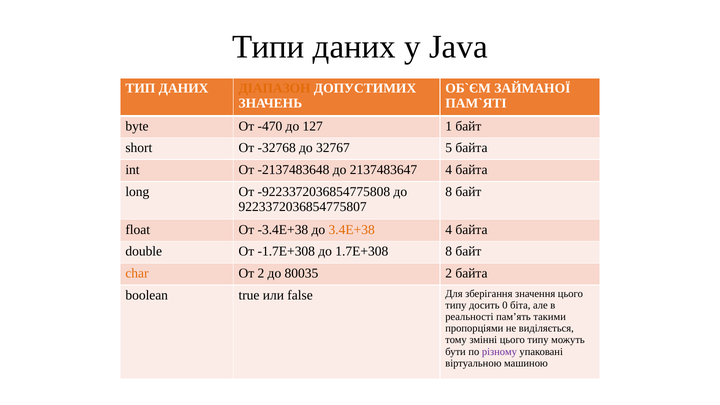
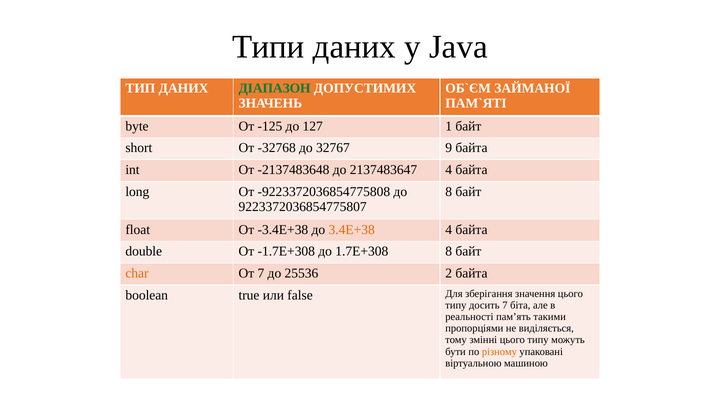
ДІАПАЗОН colour: orange -> green
-470: -470 -> -125
5: 5 -> 9
От 2: 2 -> 7
80035: 80035 -> 25536
досить 0: 0 -> 7
різному colour: purple -> orange
